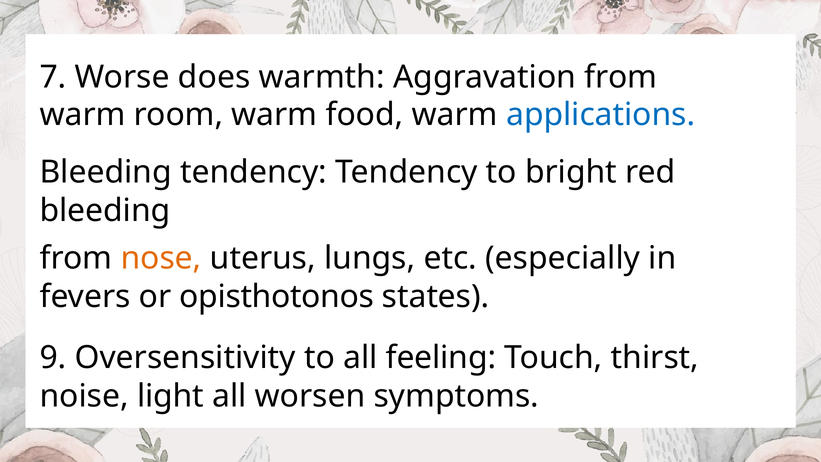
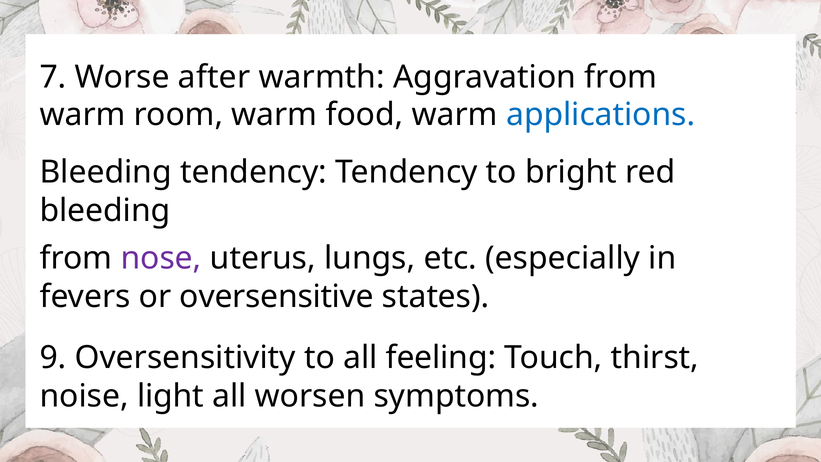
does: does -> after
nose colour: orange -> purple
opisthotonos: opisthotonos -> oversensitive
